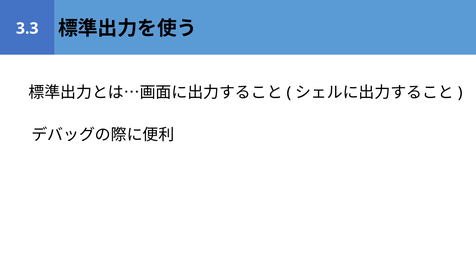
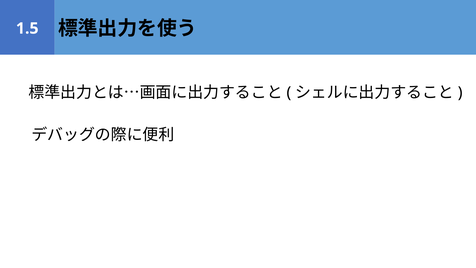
3.3: 3.3 -> 1.5
